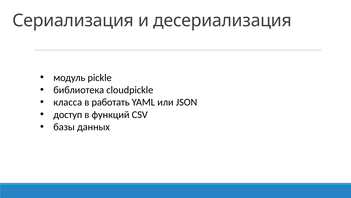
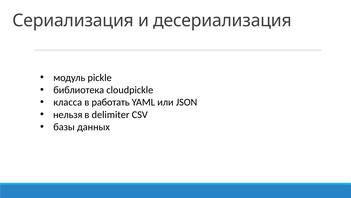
доступ: доступ -> нельзя
функций: функций -> delimiter
